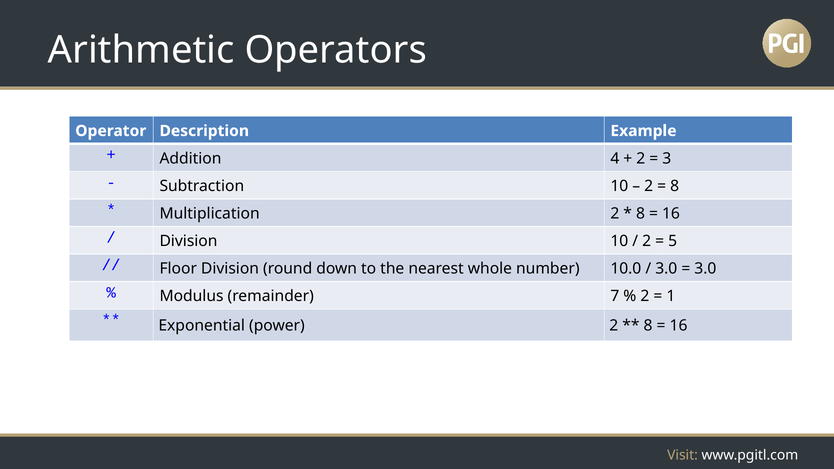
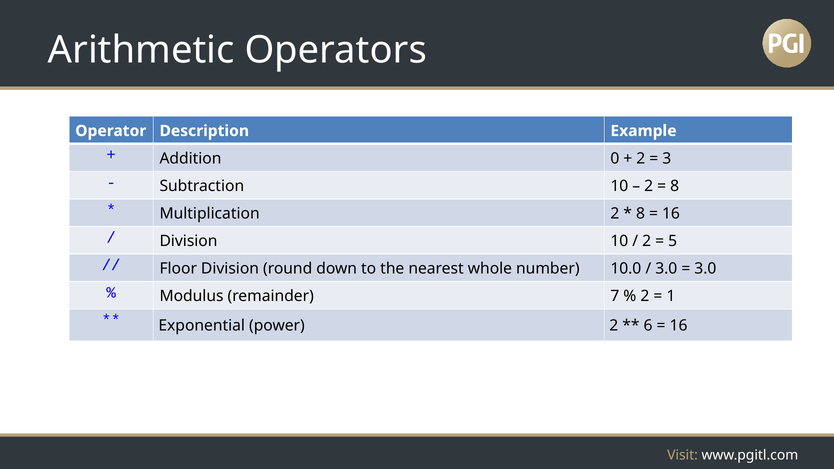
4: 4 -> 0
8 at (648, 326): 8 -> 6
